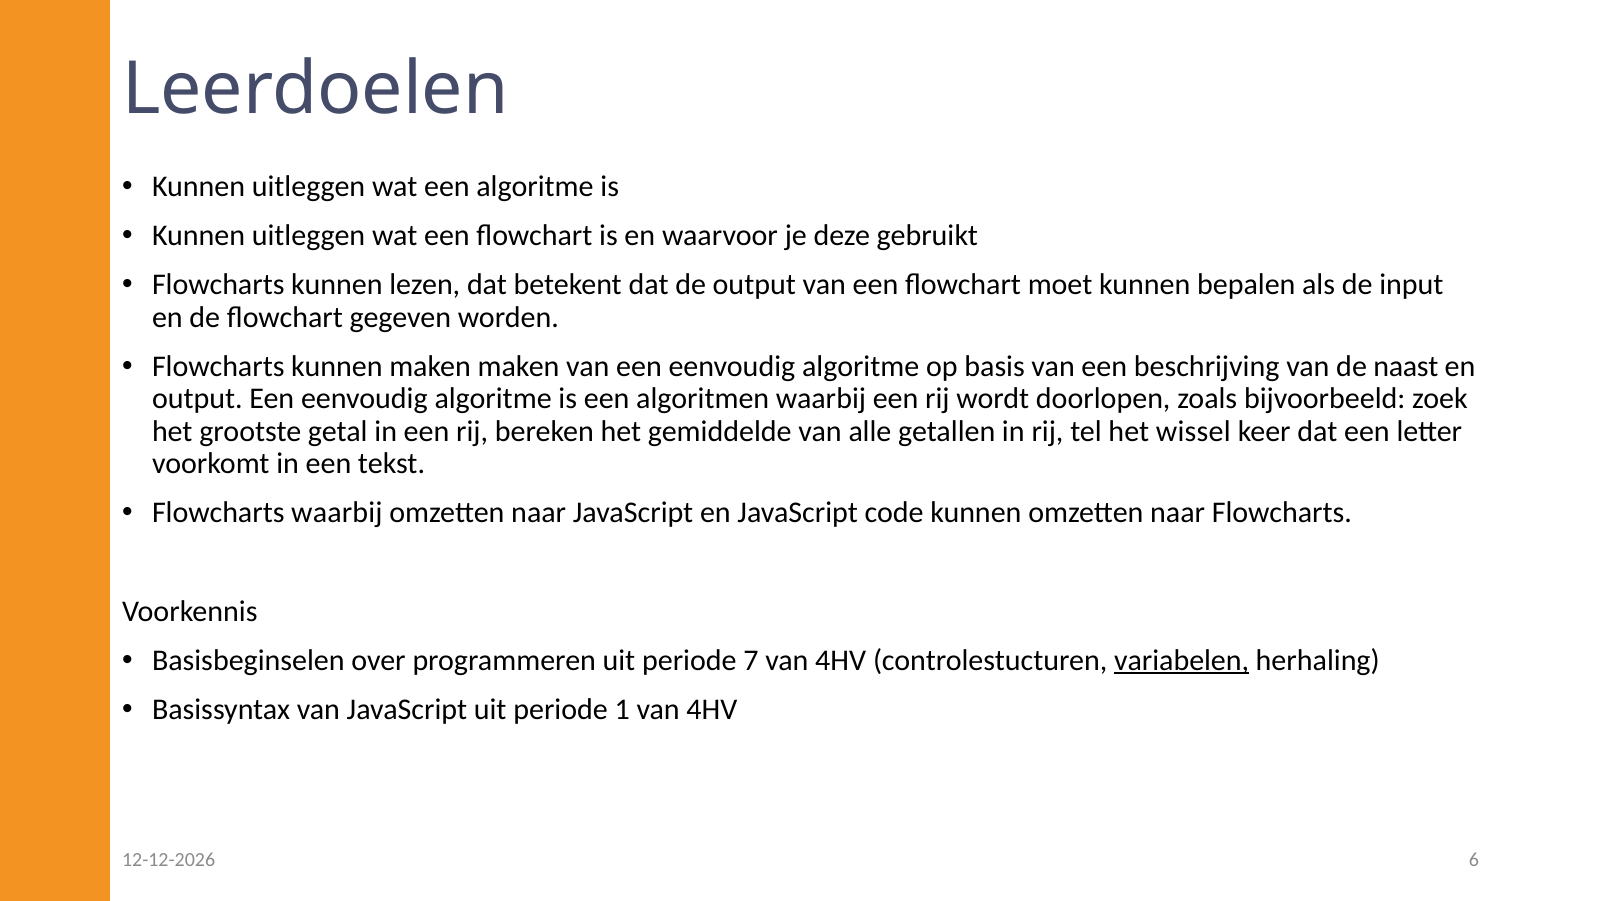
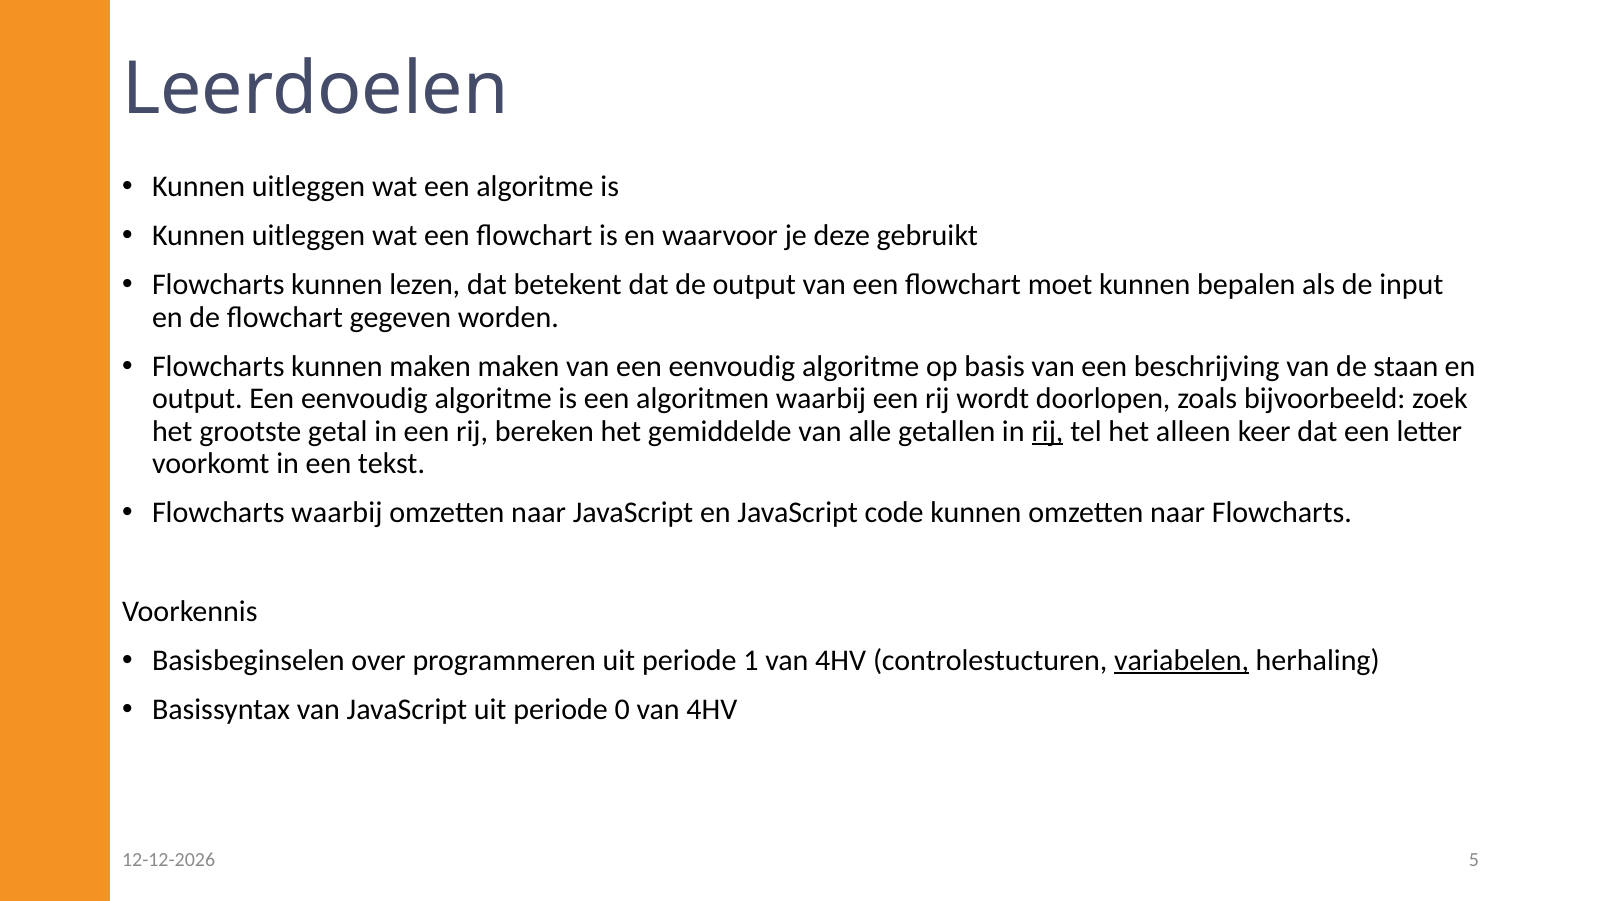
naast: naast -> staan
rij at (1047, 431) underline: none -> present
wissel: wissel -> alleen
7: 7 -> 1
1: 1 -> 0
6: 6 -> 5
